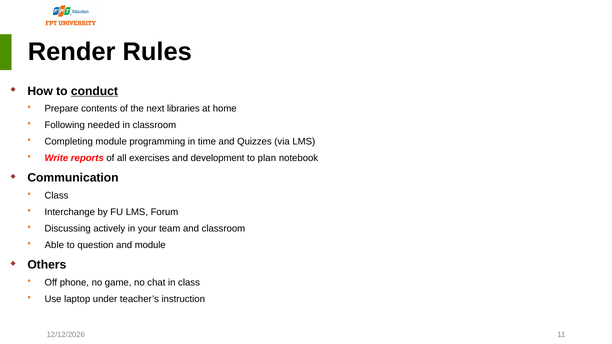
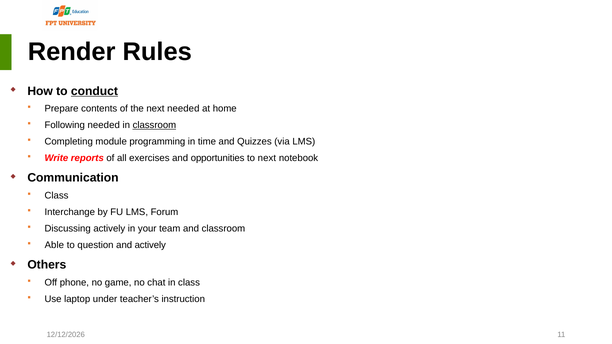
next libraries: libraries -> needed
classroom at (154, 125) underline: none -> present
development: development -> opportunities
to plan: plan -> next
and module: module -> actively
